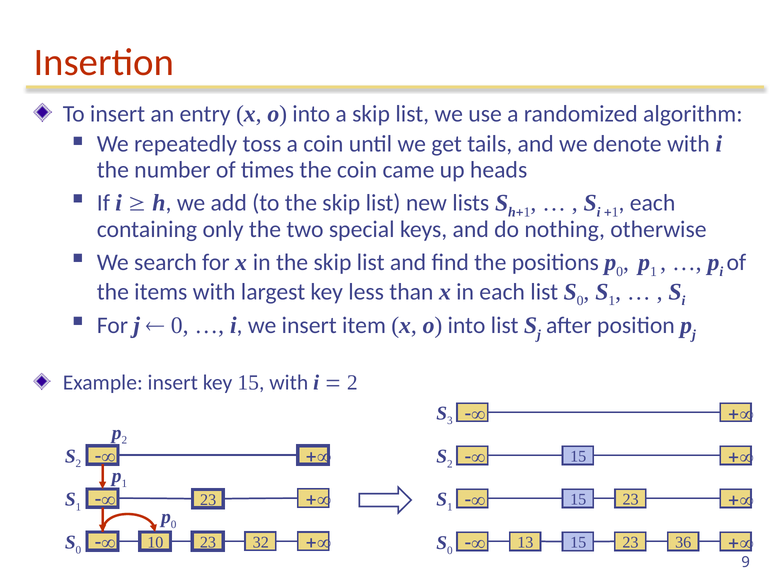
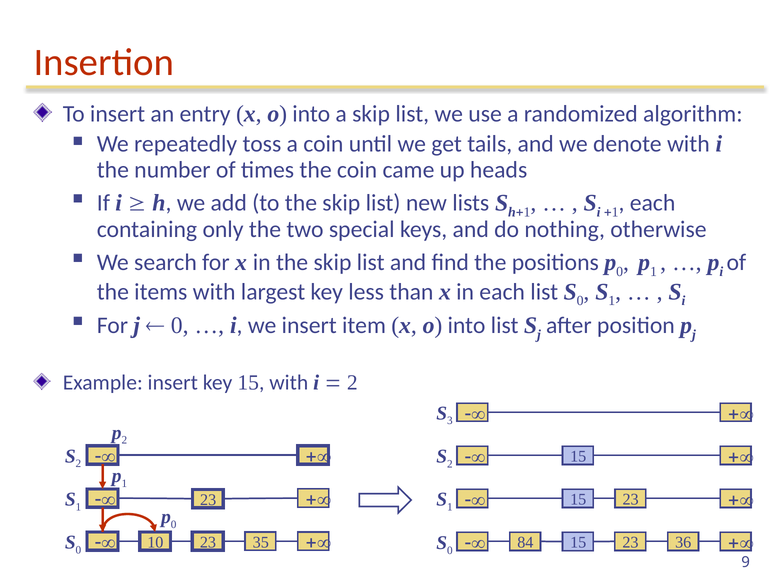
32: 32 -> 35
13: 13 -> 84
